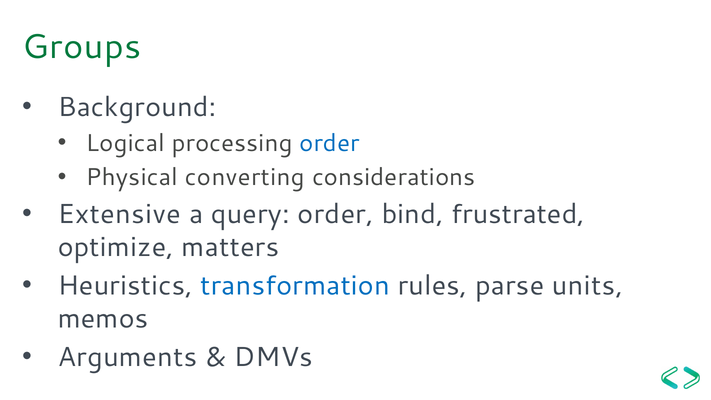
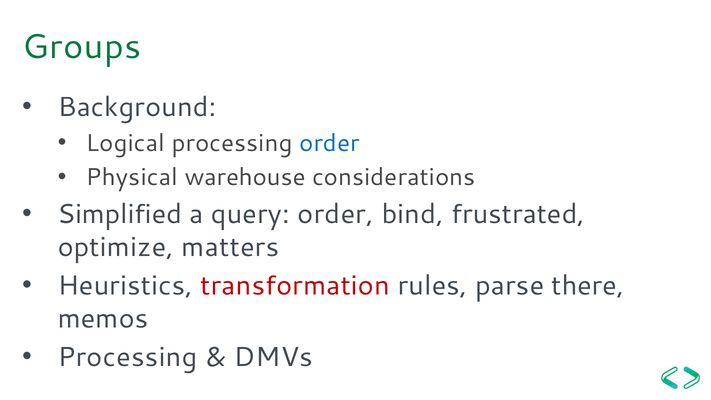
converting: converting -> warehouse
Extensive: Extensive -> Simplified
transformation colour: blue -> red
units: units -> there
Arguments at (127, 357): Arguments -> Processing
